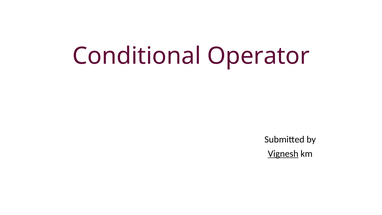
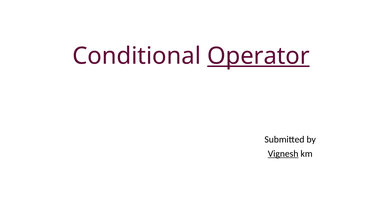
Operator underline: none -> present
